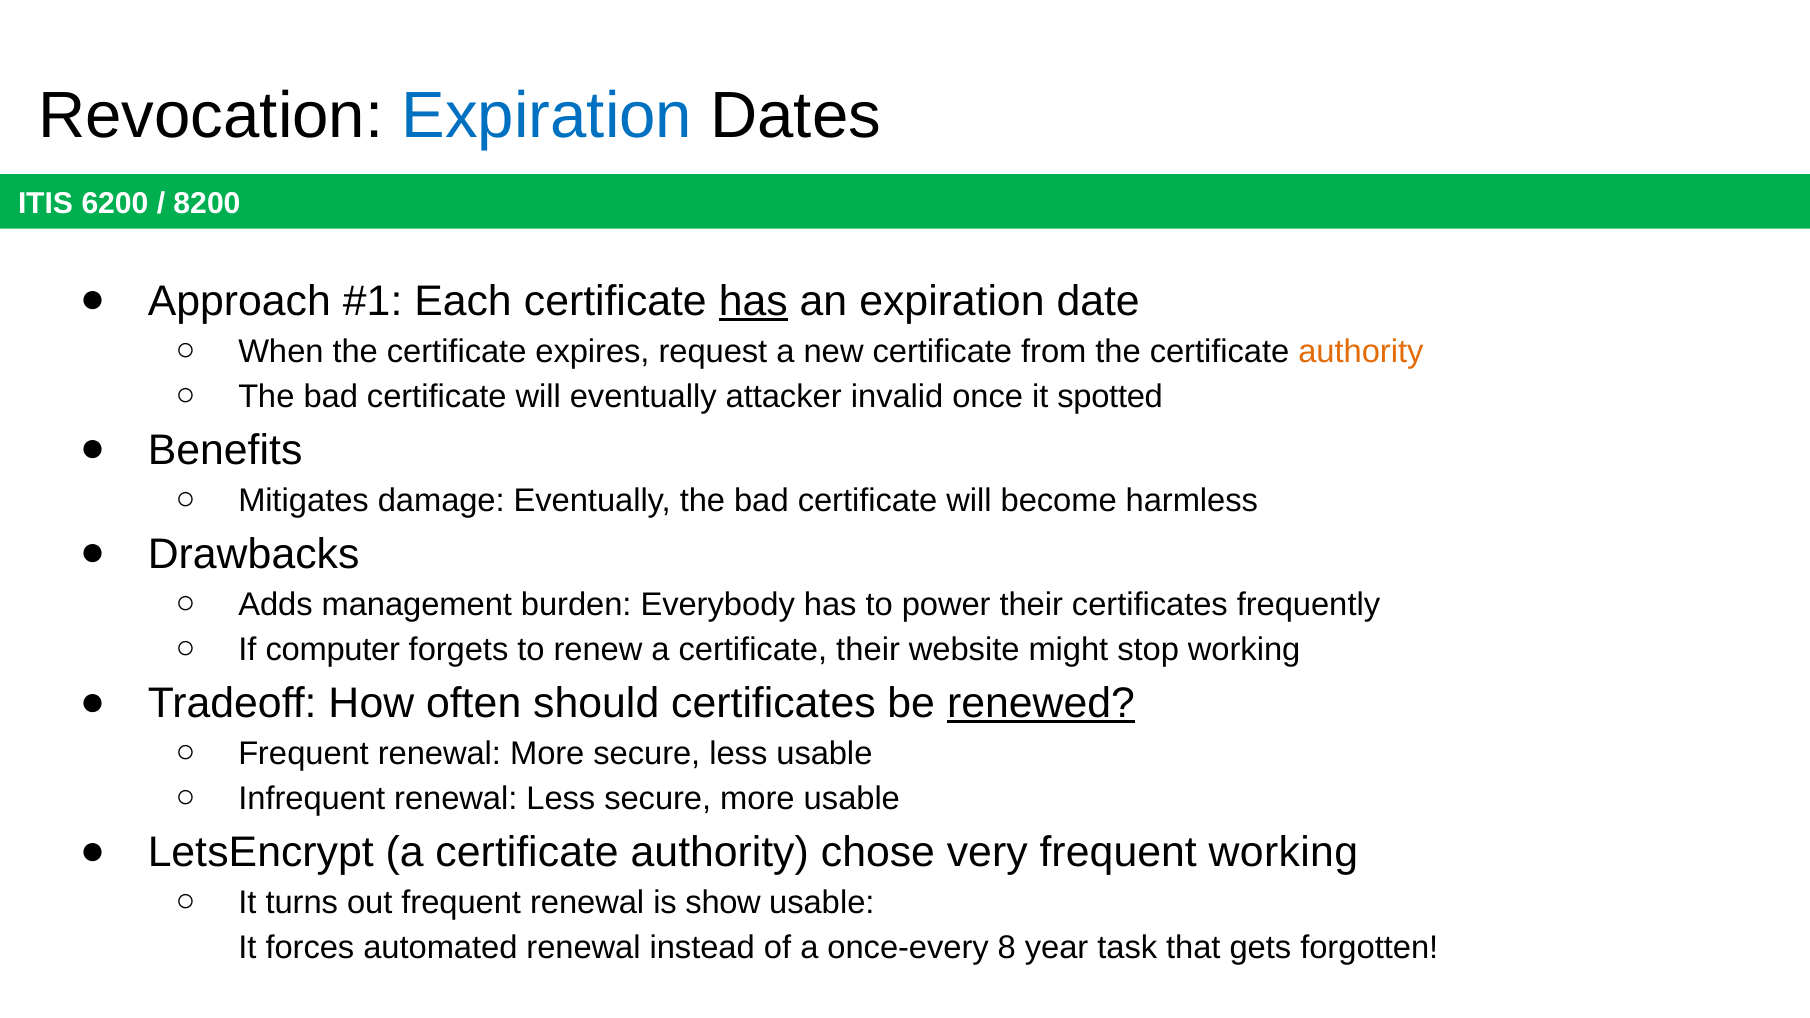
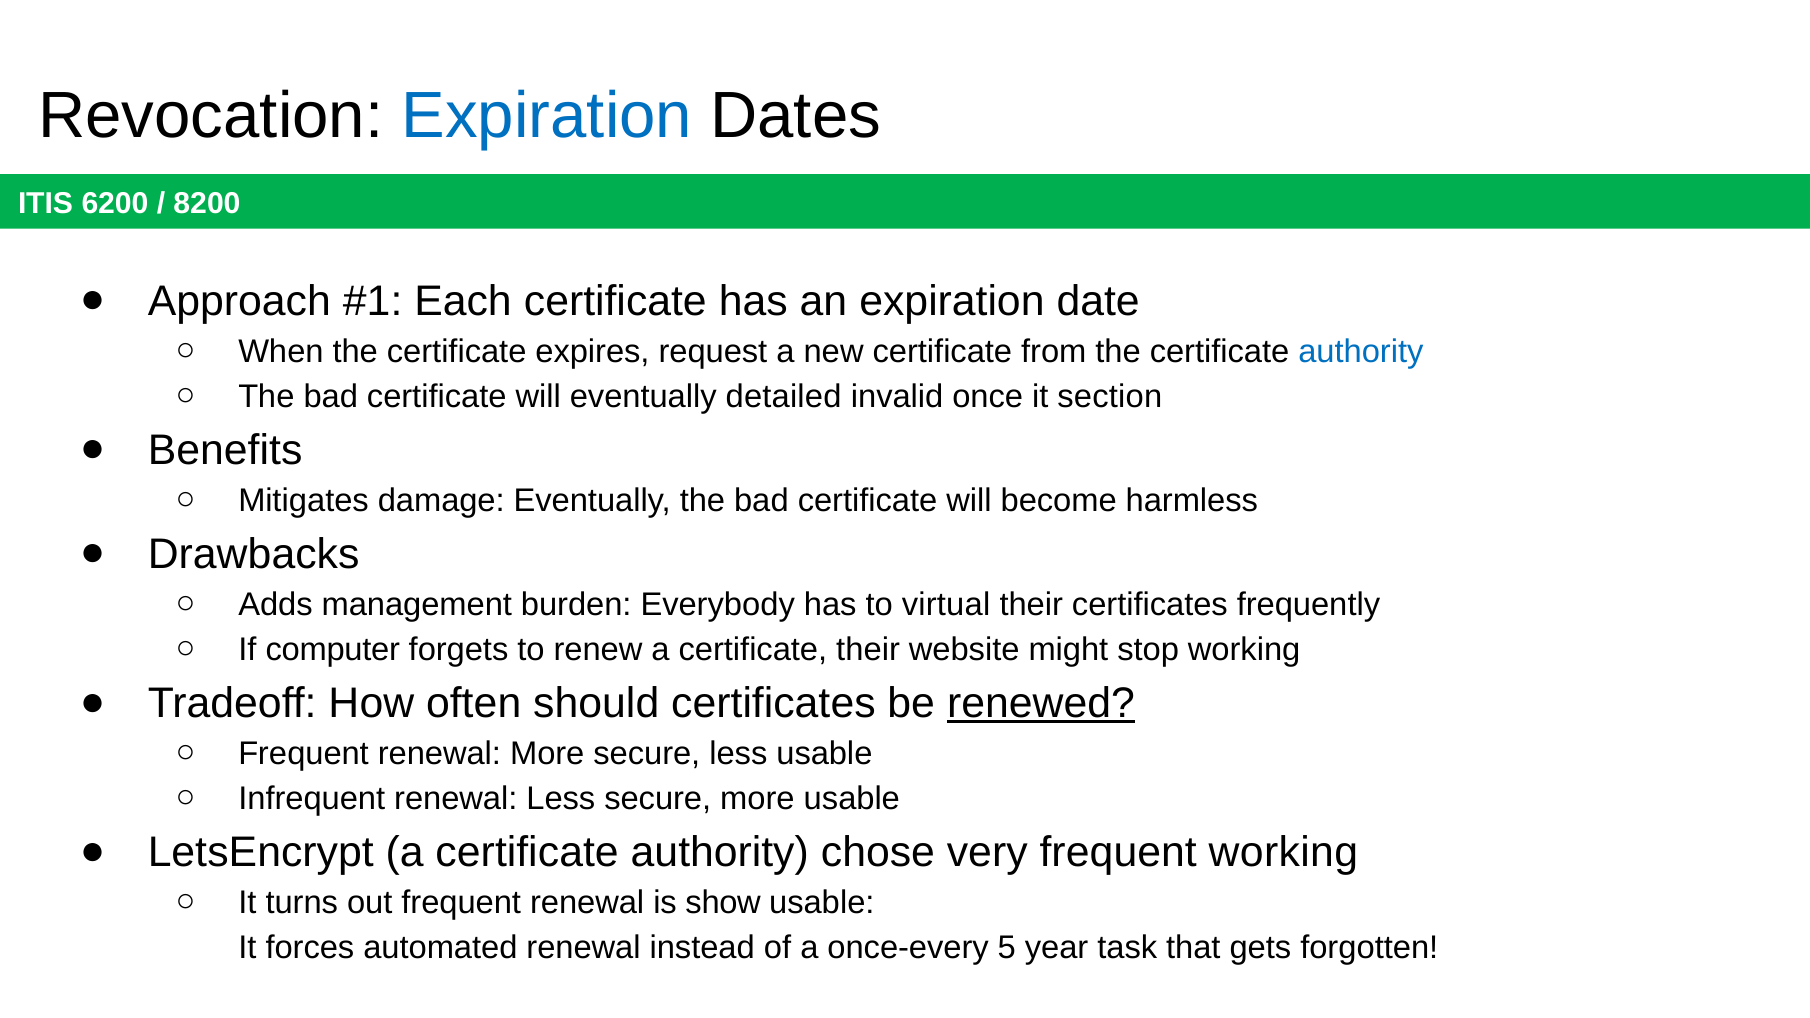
has at (753, 301) underline: present -> none
authority at (1361, 352) colour: orange -> blue
attacker: attacker -> detailed
spotted: spotted -> section
power: power -> virtual
8: 8 -> 5
